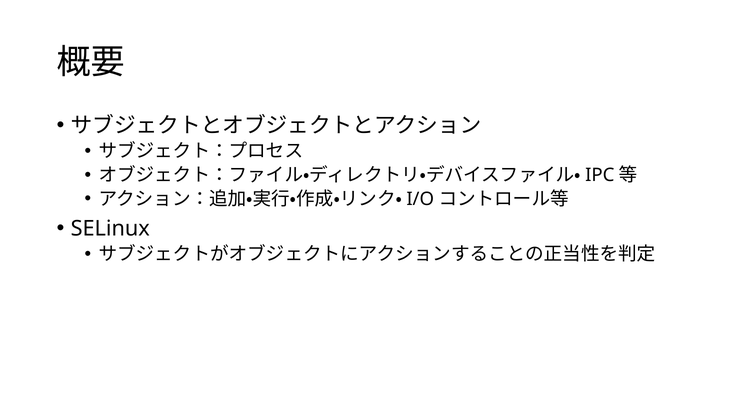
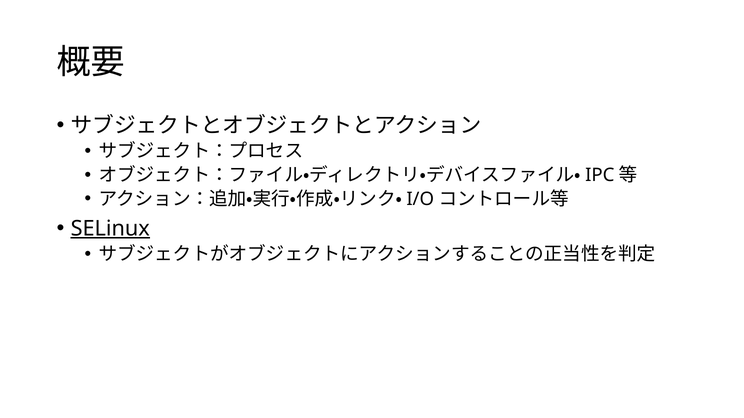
SELinux underline: none -> present
